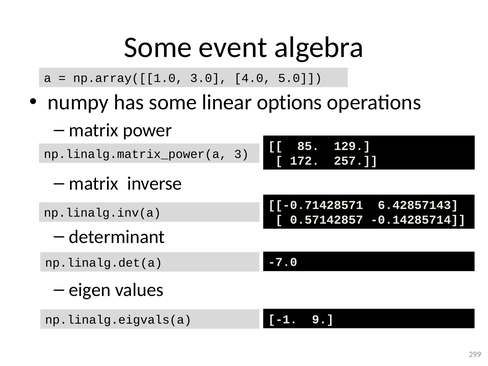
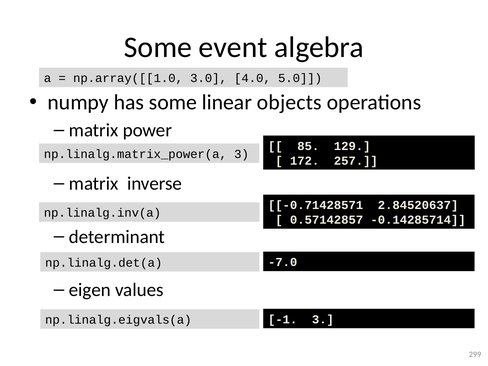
options: options -> objects
6.42857143: 6.42857143 -> 2.84520637
-1 9: 9 -> 3
